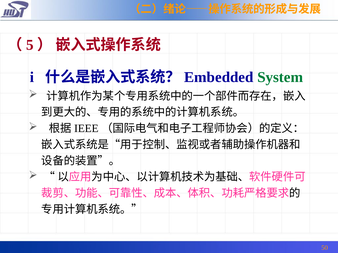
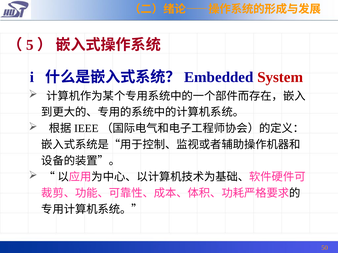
System colour: green -> red
